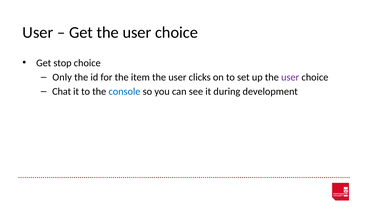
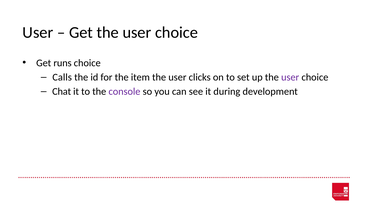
stop: stop -> runs
Only: Only -> Calls
console colour: blue -> purple
